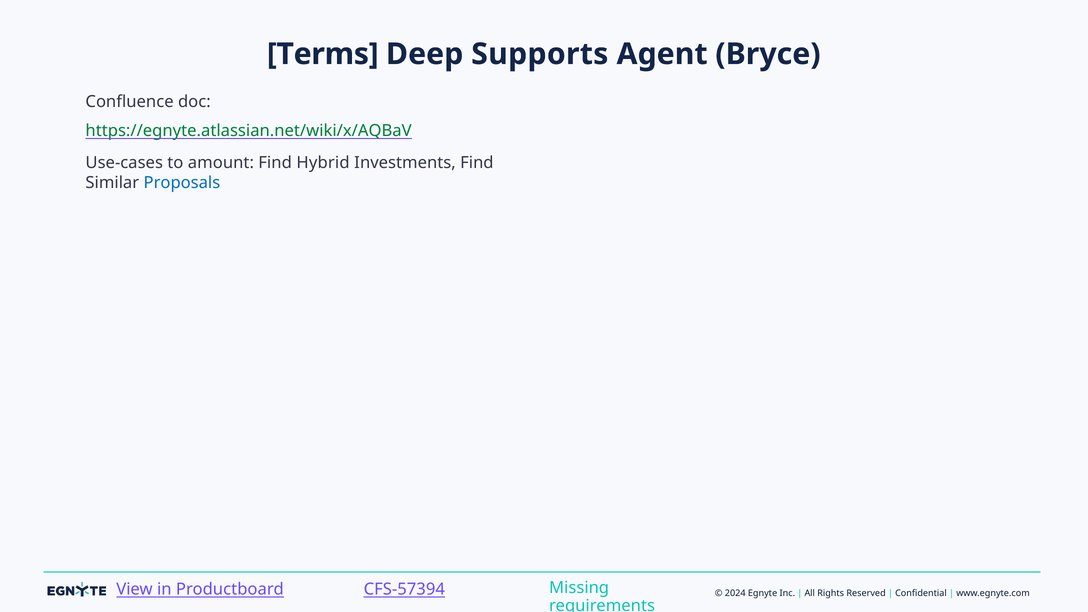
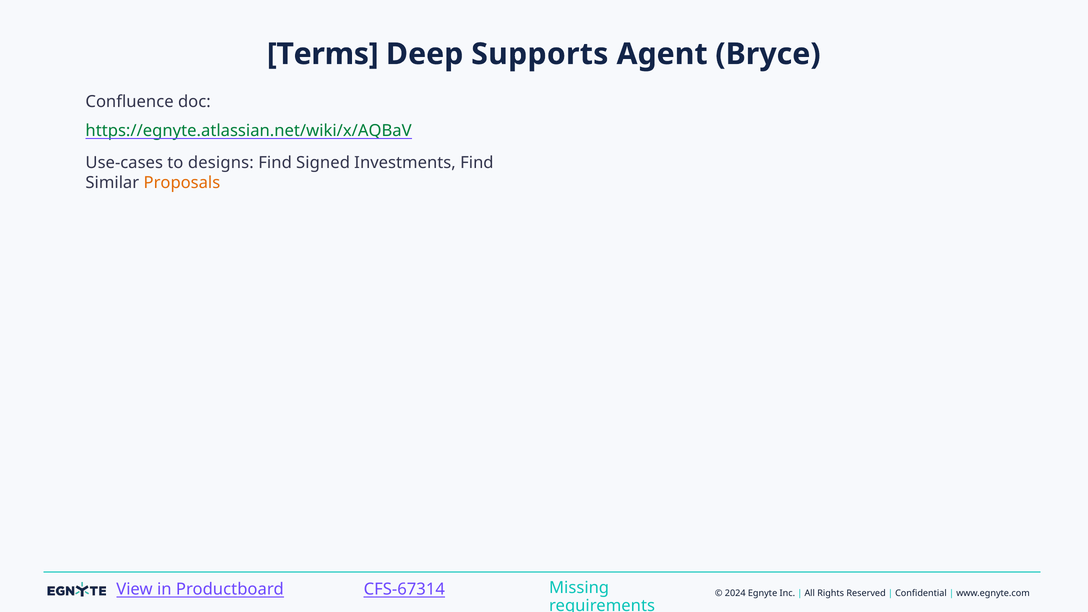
amount: amount -> designs
Hybrid: Hybrid -> Signed
Proposals colour: blue -> orange
CFS-57394: CFS-57394 -> CFS-67314
